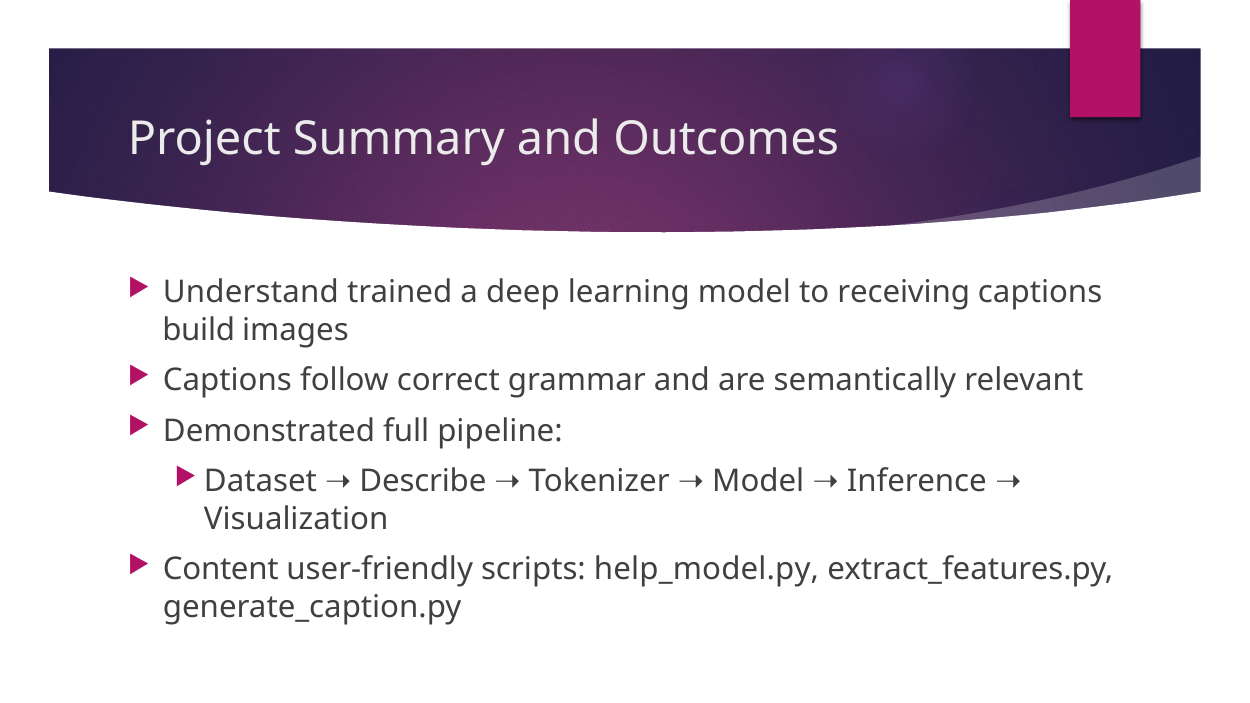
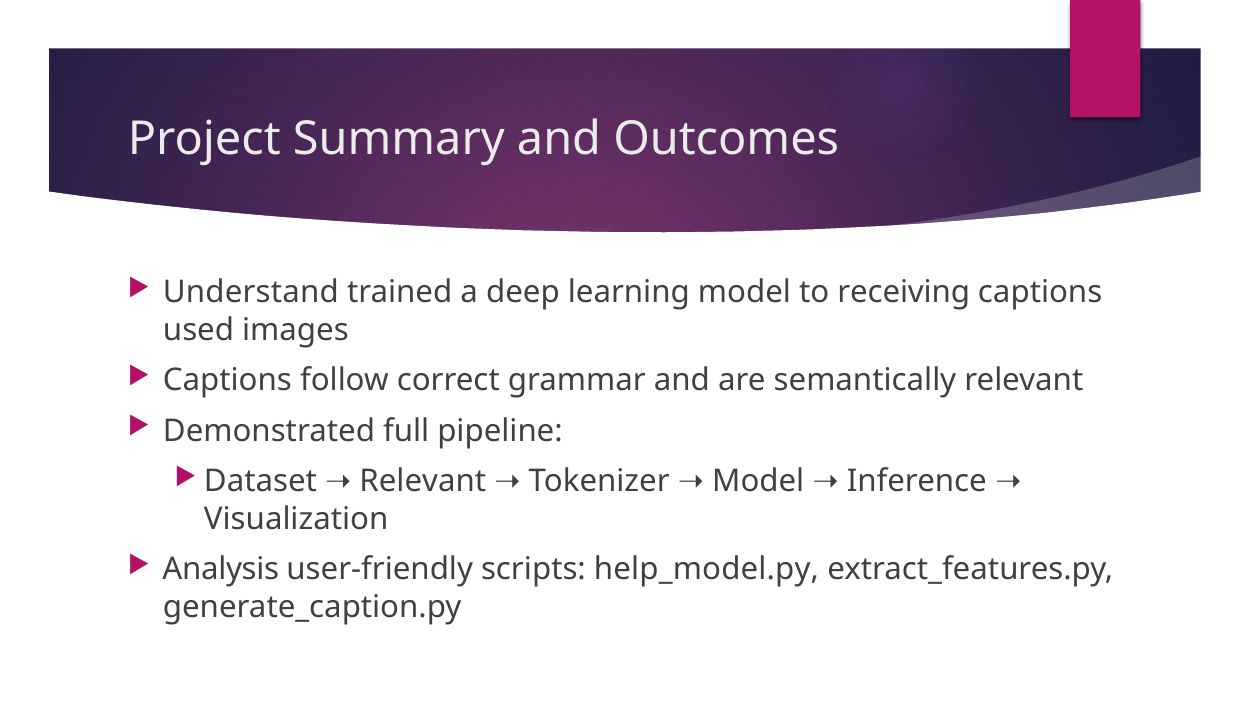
build: build -> used
Dataset Describe: Describe -> Relevant
Content: Content -> Analysis
